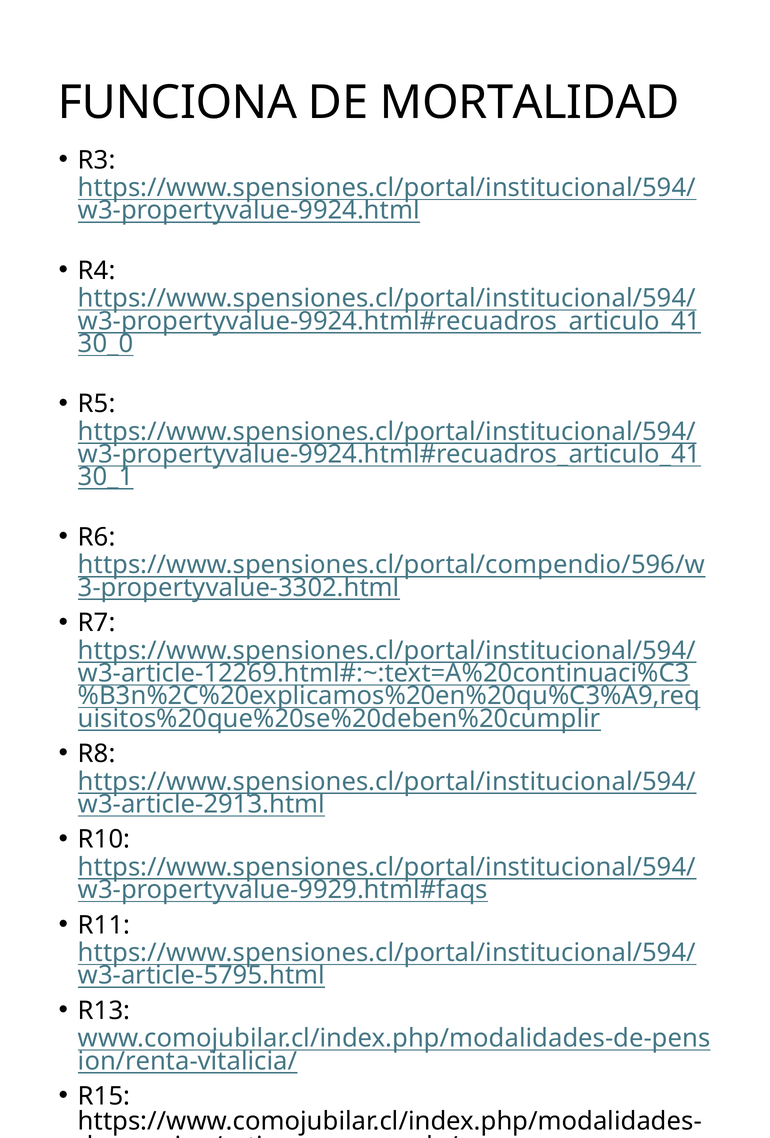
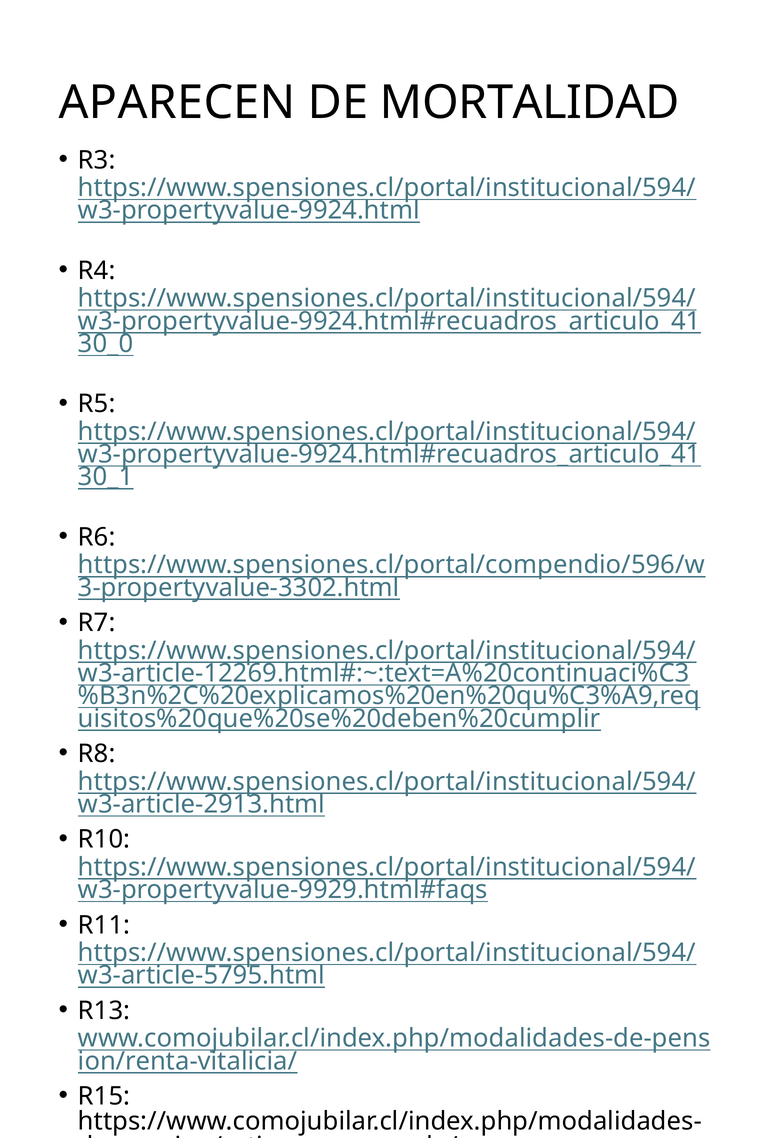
FUNCIONA: FUNCIONA -> APARECEN
